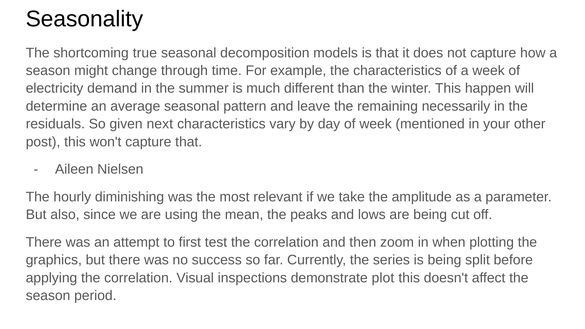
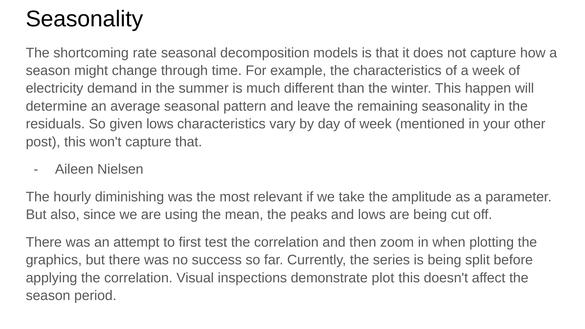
true: true -> rate
remaining necessarily: necessarily -> seasonality
given next: next -> lows
